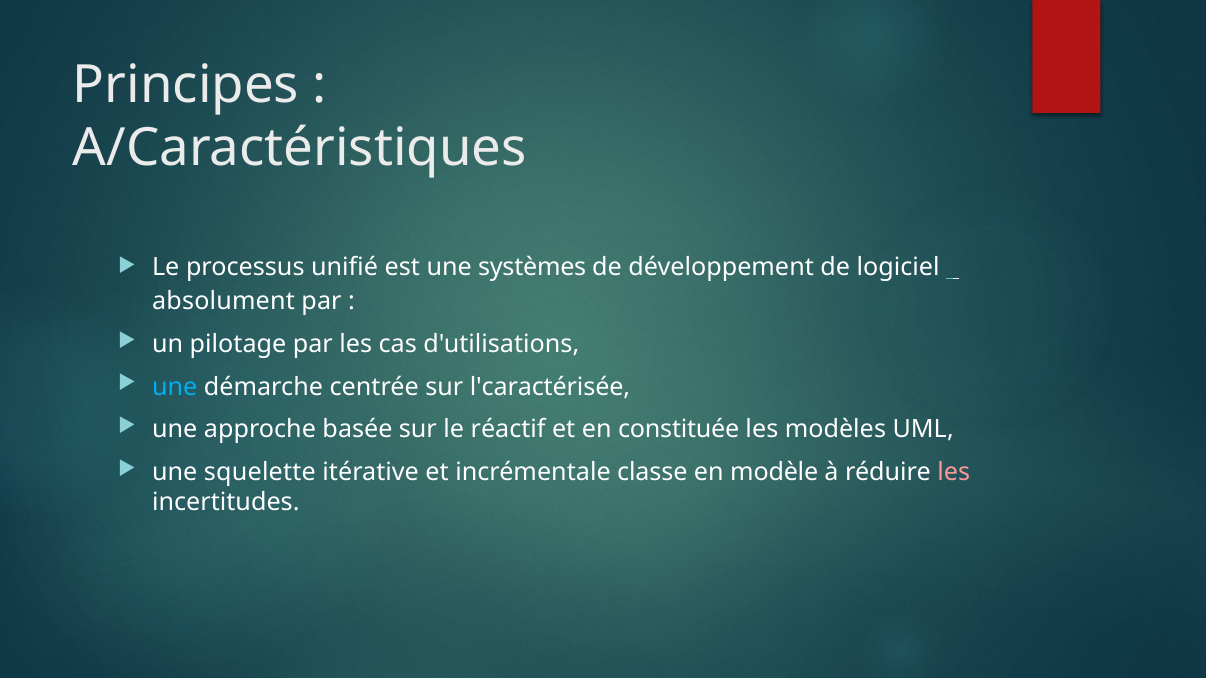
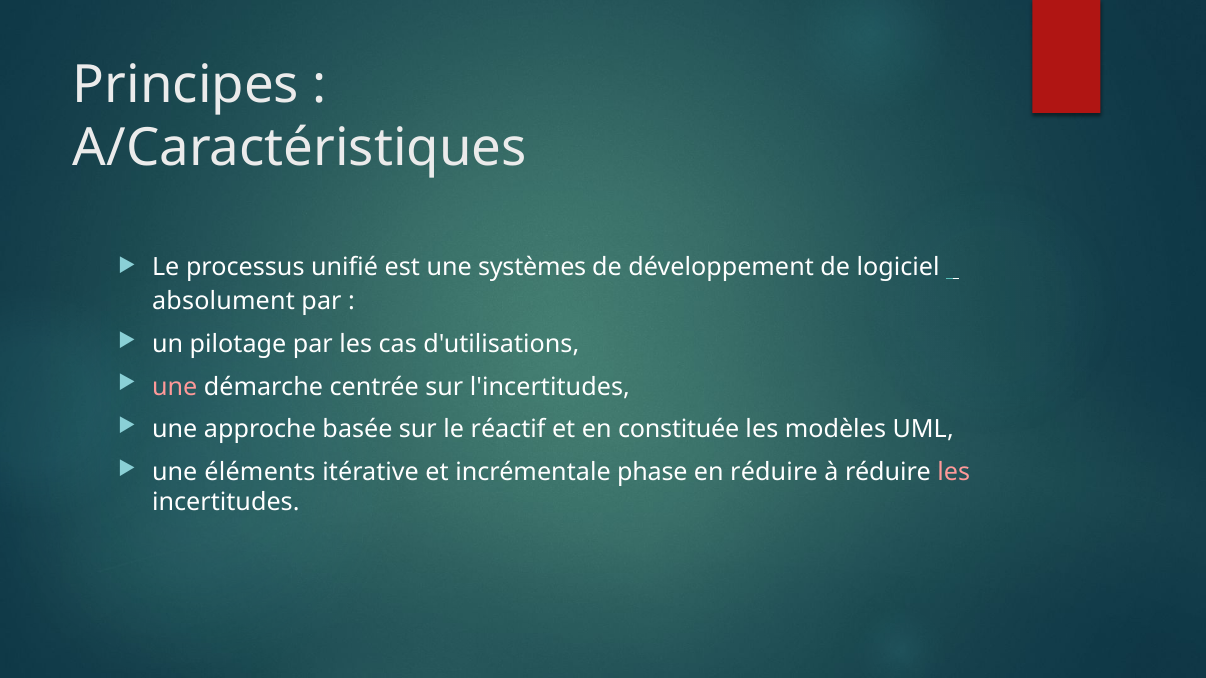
une at (175, 387) colour: light blue -> pink
l'caractérisée: l'caractérisée -> l'incertitudes
squelette: squelette -> éléments
classe: classe -> phase
en modèle: modèle -> réduire
